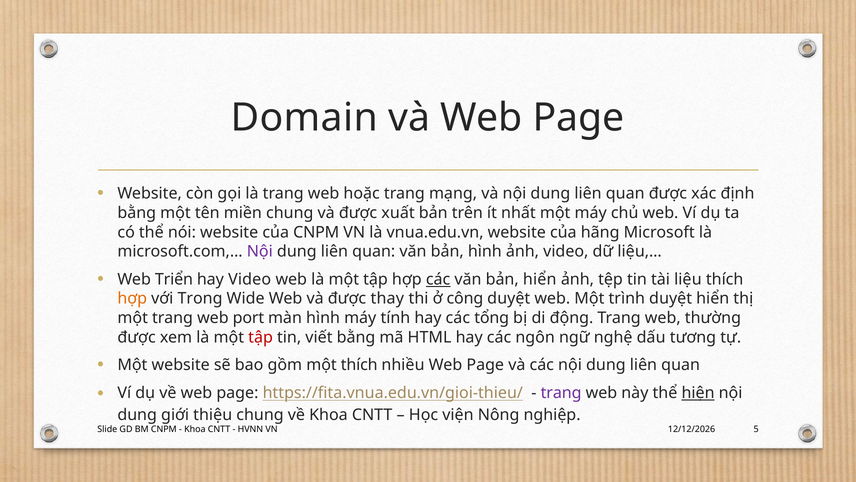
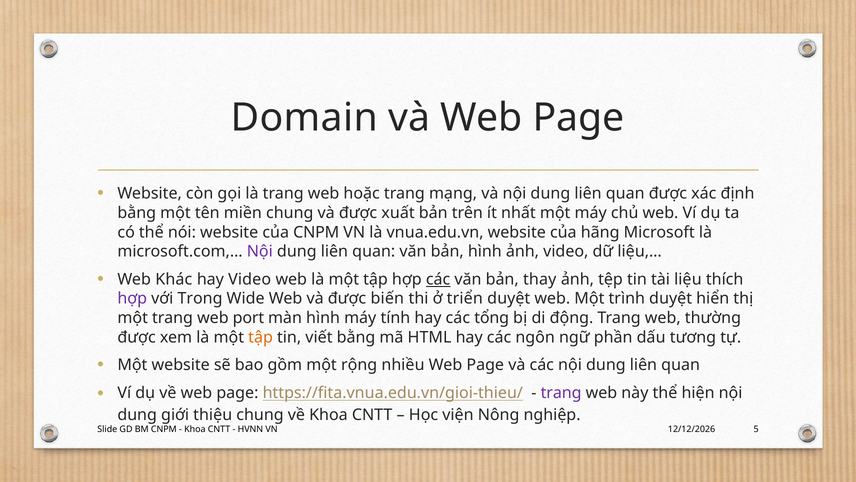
Triển: Triển -> Khác
bản hiển: hiển -> thay
hợp at (132, 298) colour: orange -> purple
thay: thay -> biến
công: công -> triển
tập at (261, 337) colour: red -> orange
nghệ: nghệ -> phần
một thích: thích -> rộng
hiện underline: present -> none
